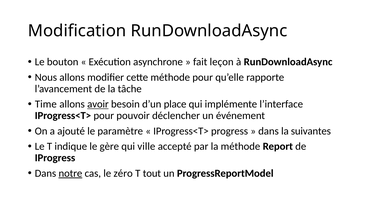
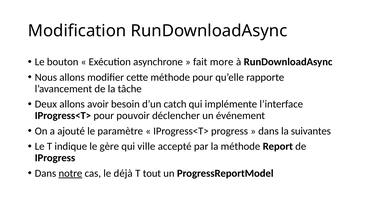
leçon: leçon -> more
Time: Time -> Deux
avoir underline: present -> none
place: place -> catch
zéro: zéro -> déjà
